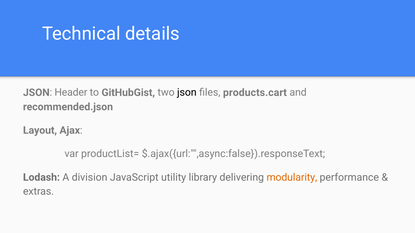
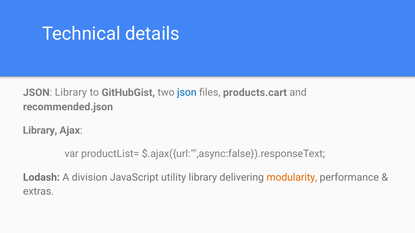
JSON Header: Header -> Library
json at (187, 93) colour: black -> blue
Layout at (40, 131): Layout -> Library
